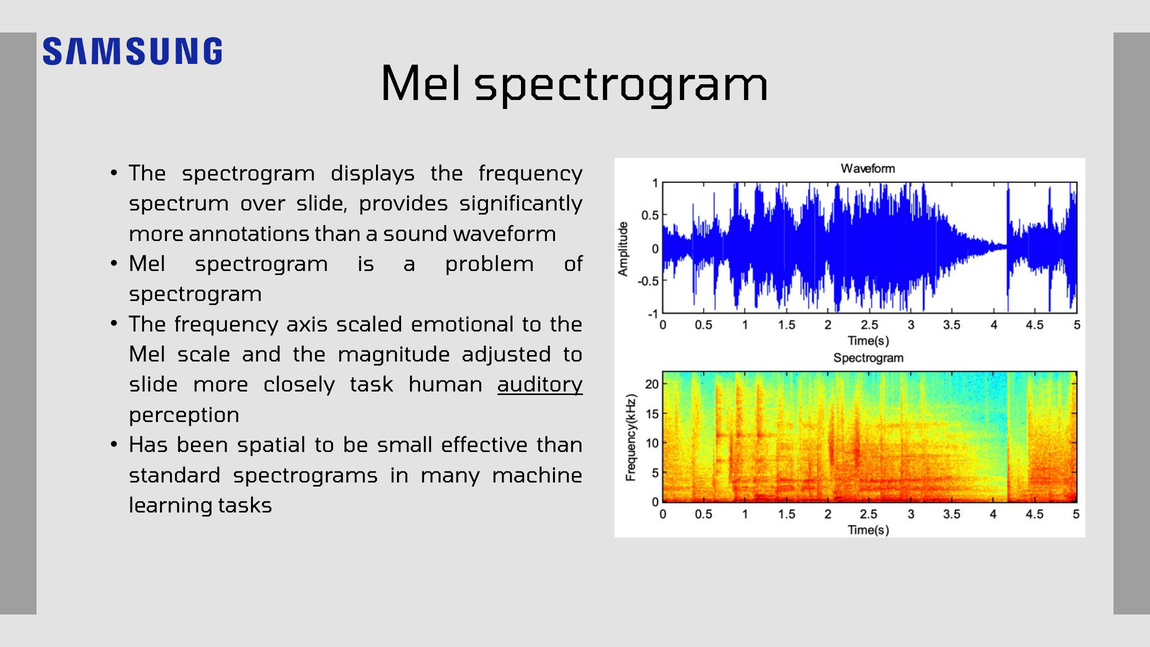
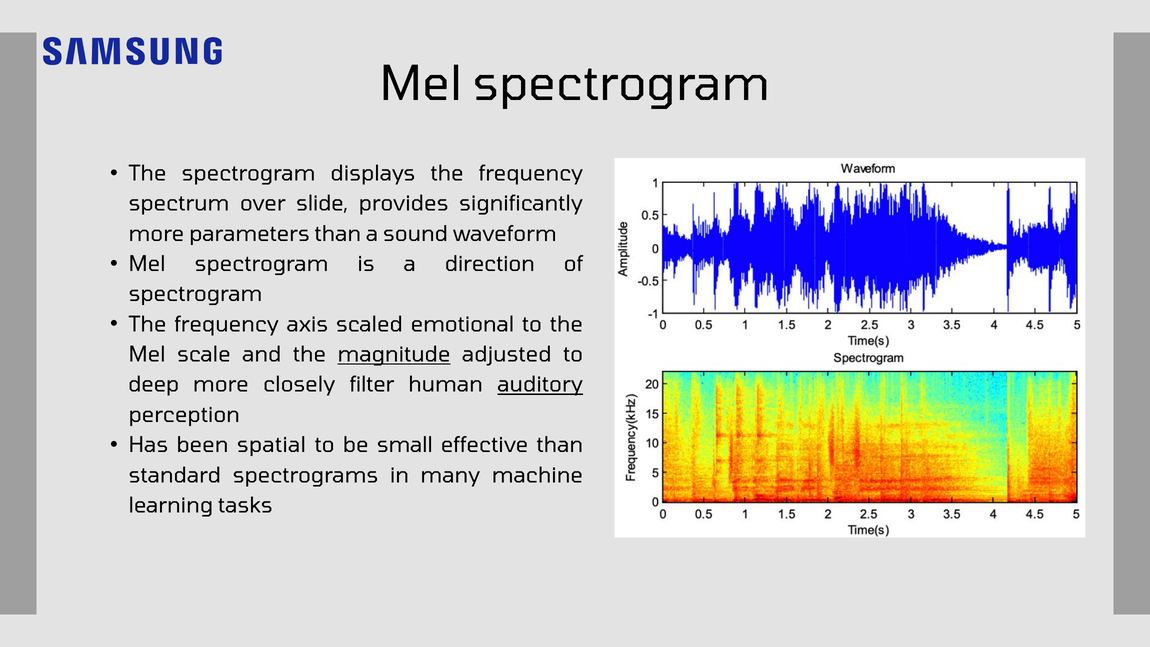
annotations: annotations -> parameters
problem: problem -> direction
magnitude underline: none -> present
slide at (154, 385): slide -> deep
task: task -> filter
